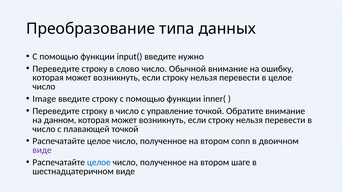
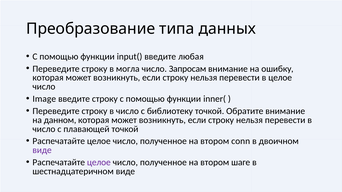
нужно: нужно -> любая
слово: слово -> могла
Обычной: Обычной -> Запросам
управление: управление -> библиотеку
целое at (99, 163) colour: blue -> purple
